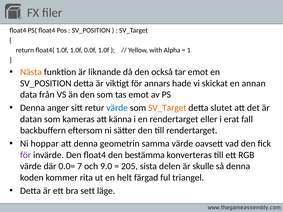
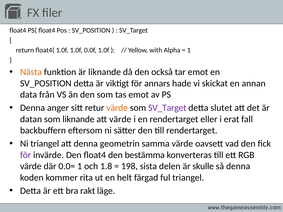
värde at (117, 108) colour: blue -> orange
SV_Target at (167, 108) colour: orange -> purple
som kameras: kameras -> liknande
att känna: känna -> värde
Ni hoppar: hoppar -> triangel
0.0= 7: 7 -> 1
9.0: 9.0 -> 1.8
205: 205 -> 198
sett: sett -> rakt
